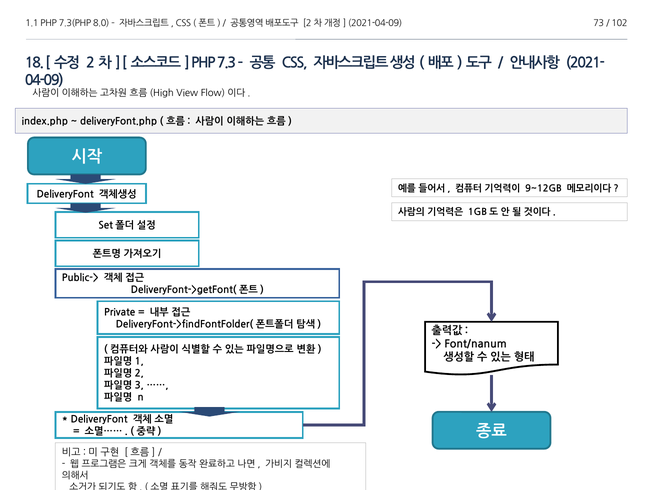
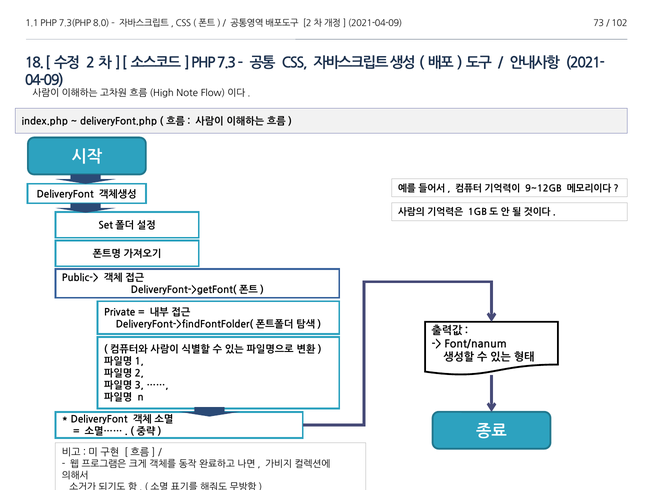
View: View -> Note
